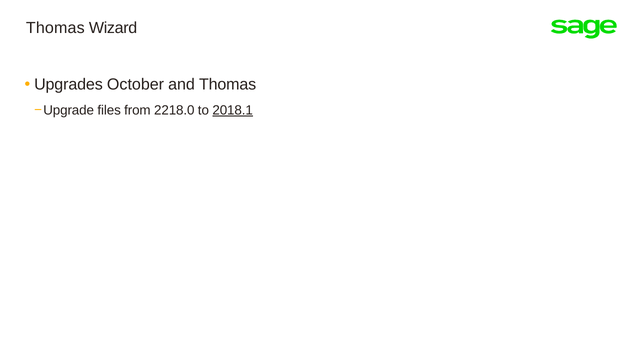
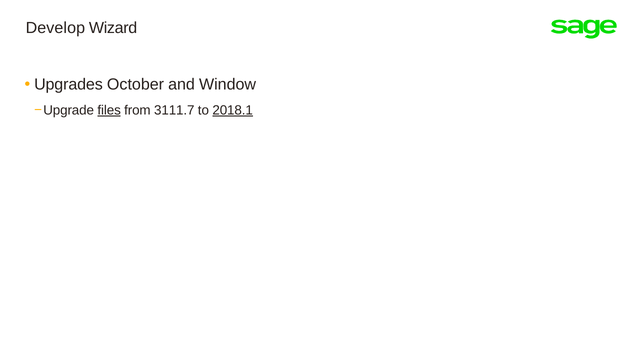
Thomas at (55, 28): Thomas -> Develop
and Thomas: Thomas -> Window
files underline: none -> present
2218.0: 2218.0 -> 3111.7
